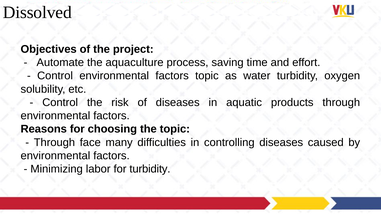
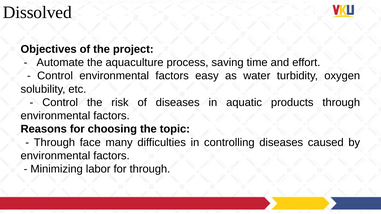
factors topic: topic -> easy
for turbidity: turbidity -> through
